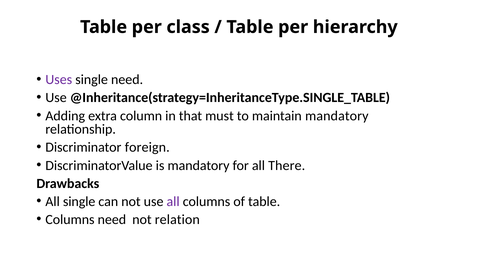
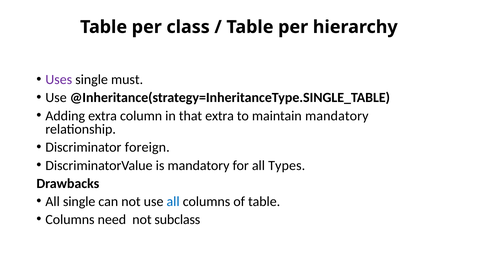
single need: need -> must
that must: must -> extra
There: There -> Types
all at (173, 201) colour: purple -> blue
relation: relation -> subclass
